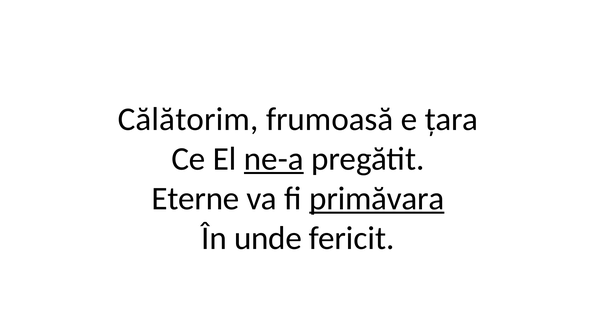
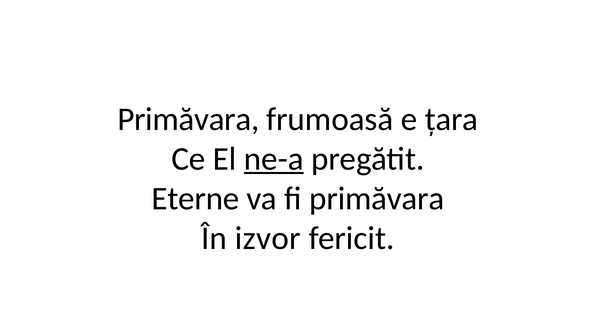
Călătorim at (188, 119): Călătorim -> Primăvara
primăvara at (377, 199) underline: present -> none
unde: unde -> izvor
